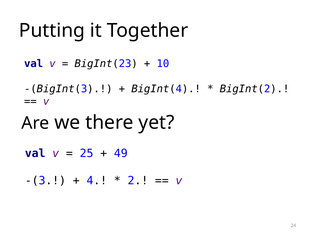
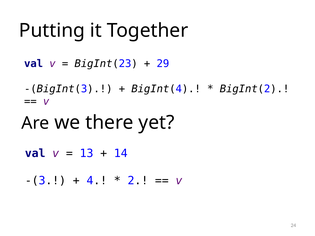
10: 10 -> 29
25: 25 -> 13
49: 49 -> 14
